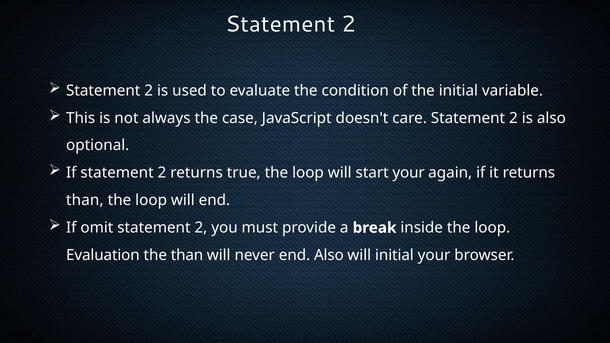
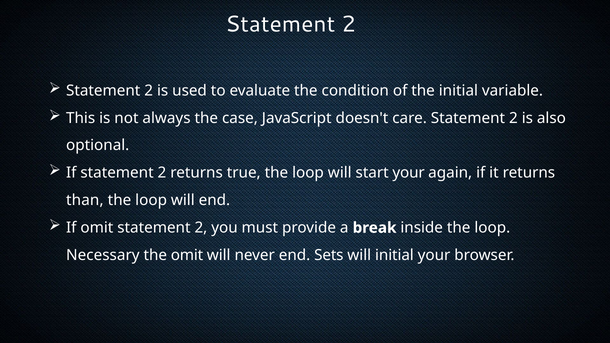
Evaluation: Evaluation -> Necessary
the than: than -> omit
end Also: Also -> Sets
